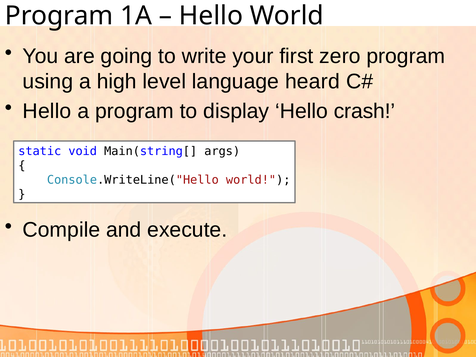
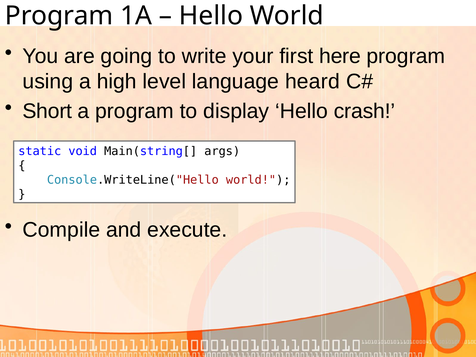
zero: zero -> here
Hello at (47, 111): Hello -> Short
